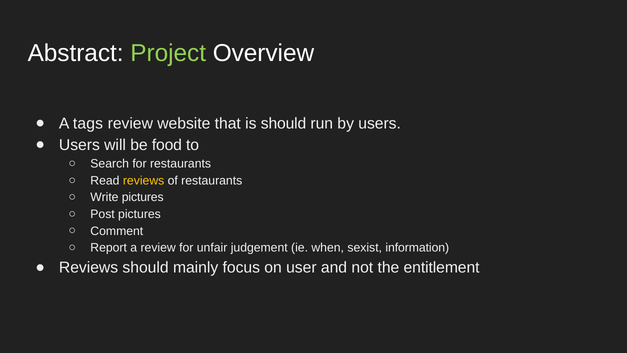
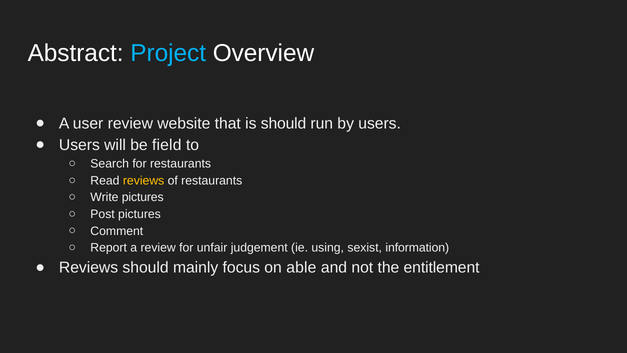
Project colour: light green -> light blue
tags: tags -> user
food: food -> field
when: when -> using
user: user -> able
